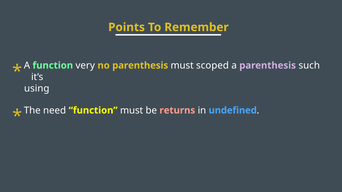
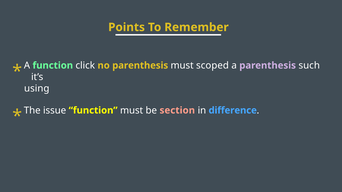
very: very -> click
need: need -> issue
returns: returns -> section
undefined: undefined -> difference
